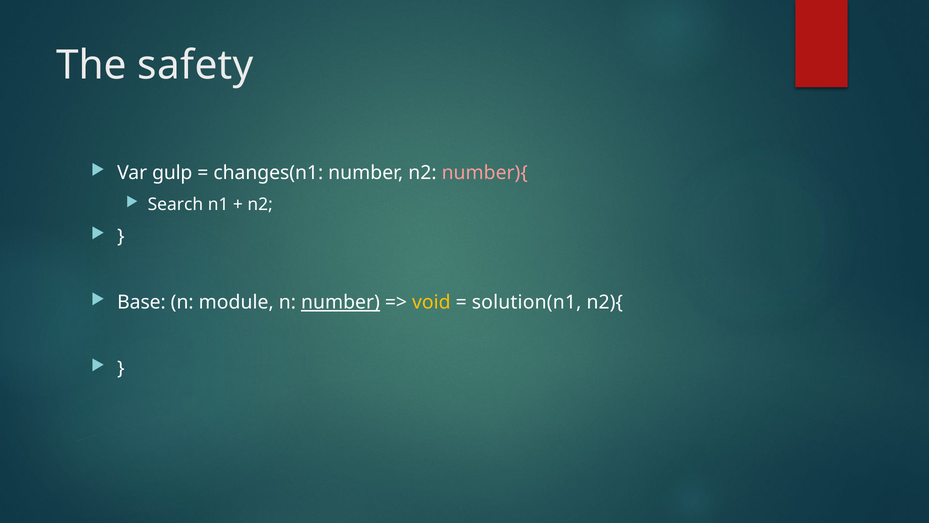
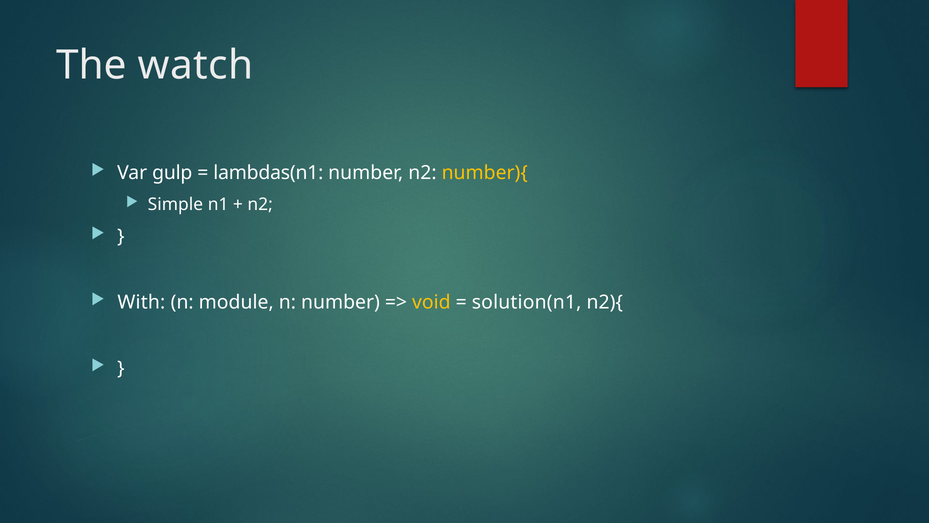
safety: safety -> watch
changes(n1: changes(n1 -> lambdas(n1
number){ colour: pink -> yellow
Search: Search -> Simple
Base: Base -> With
number at (340, 302) underline: present -> none
